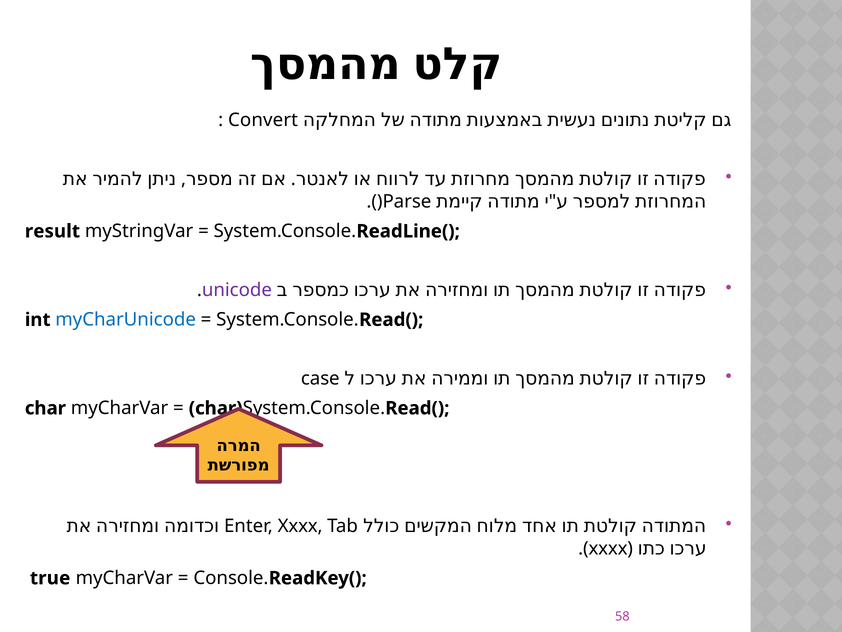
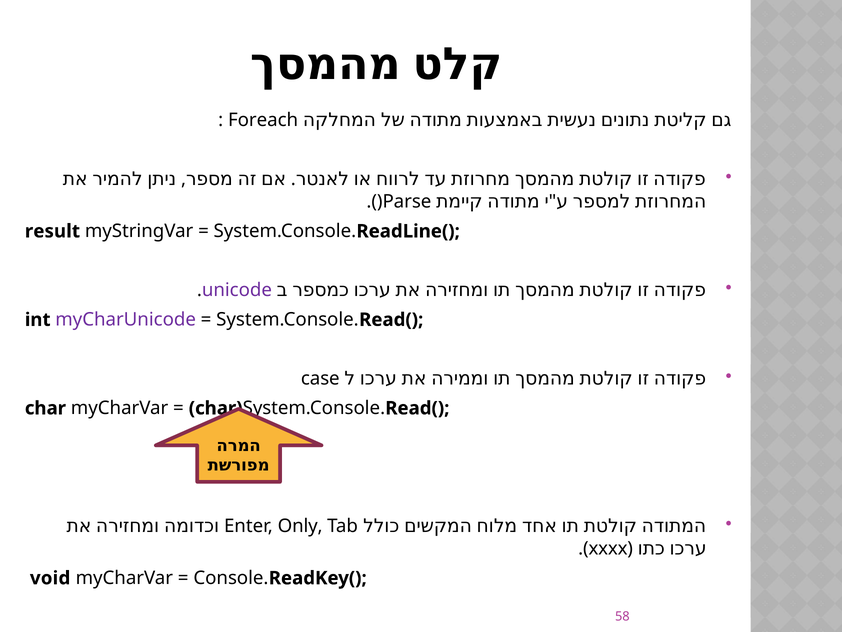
Convert: Convert -> Foreach
myCharUnicode colour: blue -> purple
Enter Xxxx: Xxxx -> Only
true: true -> void
